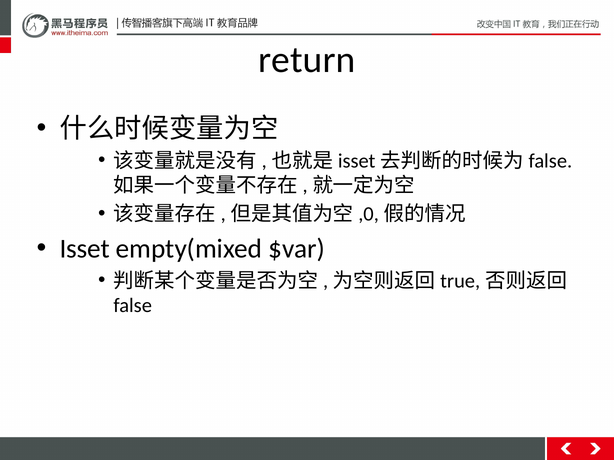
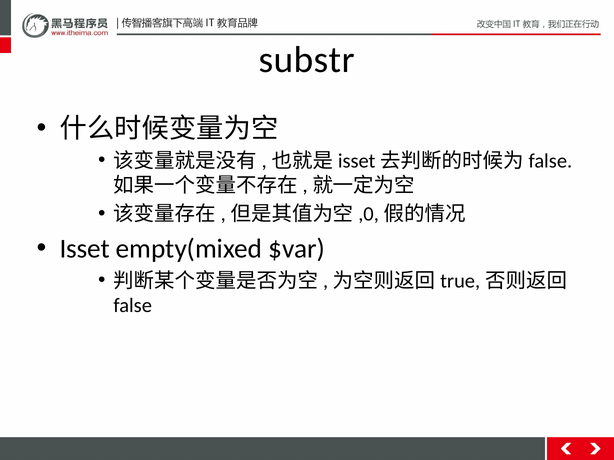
return: return -> substr
